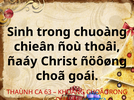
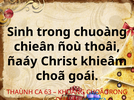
ñöôøng: ñöôøng -> khieâm
